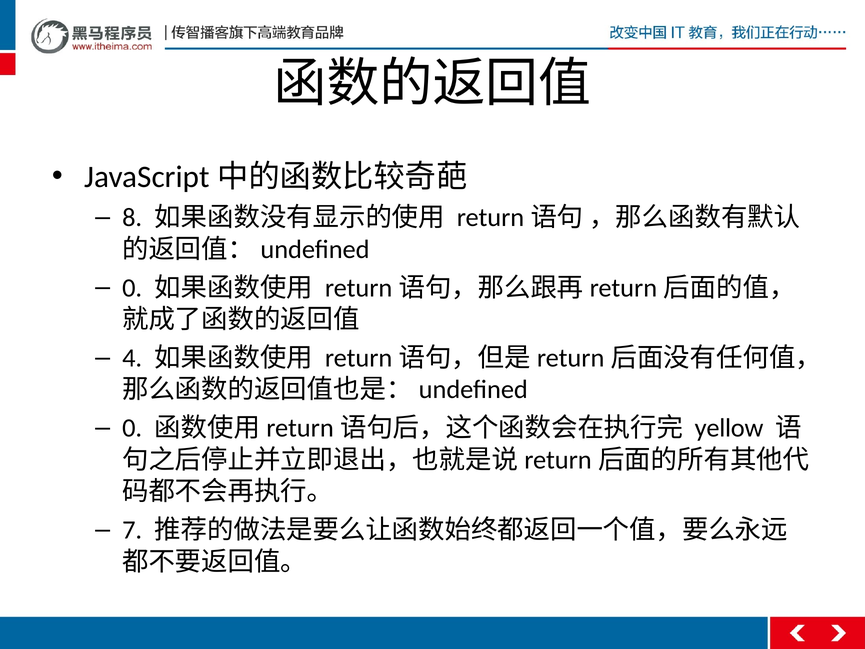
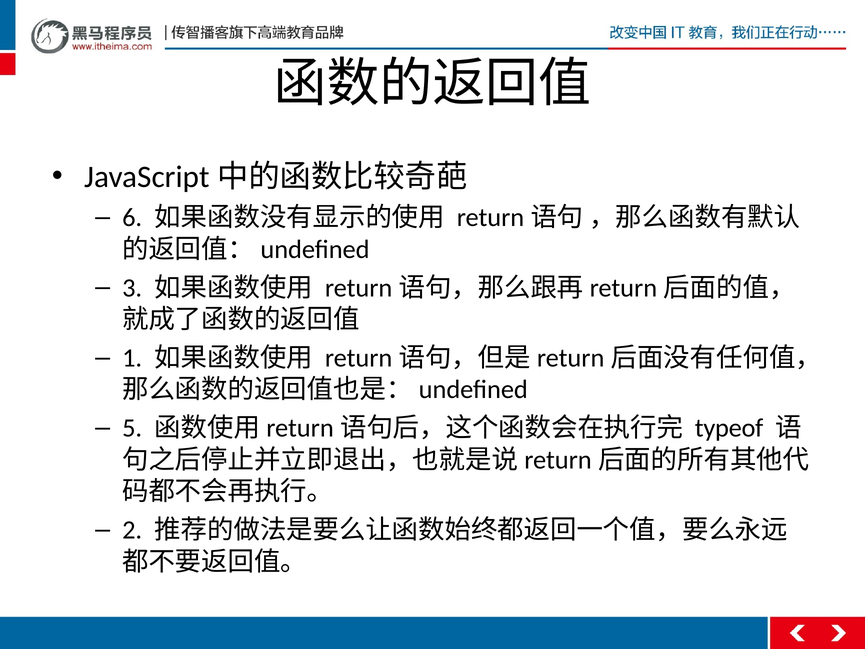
8: 8 -> 6
0 at (132, 288): 0 -> 3
4: 4 -> 1
0 at (132, 428): 0 -> 5
yellow: yellow -> typeof
7: 7 -> 2
